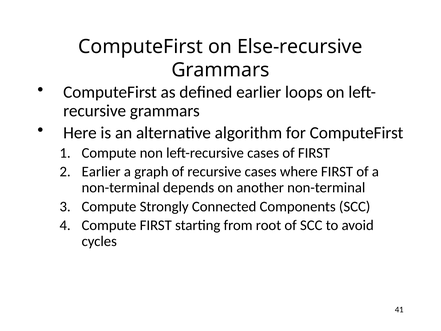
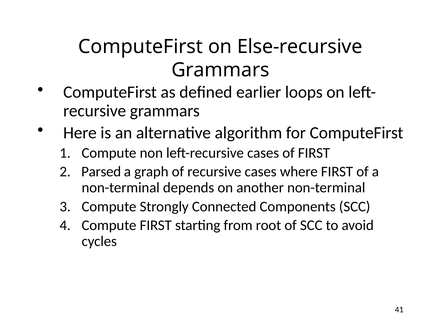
Earlier at (101, 172): Earlier -> Parsed
